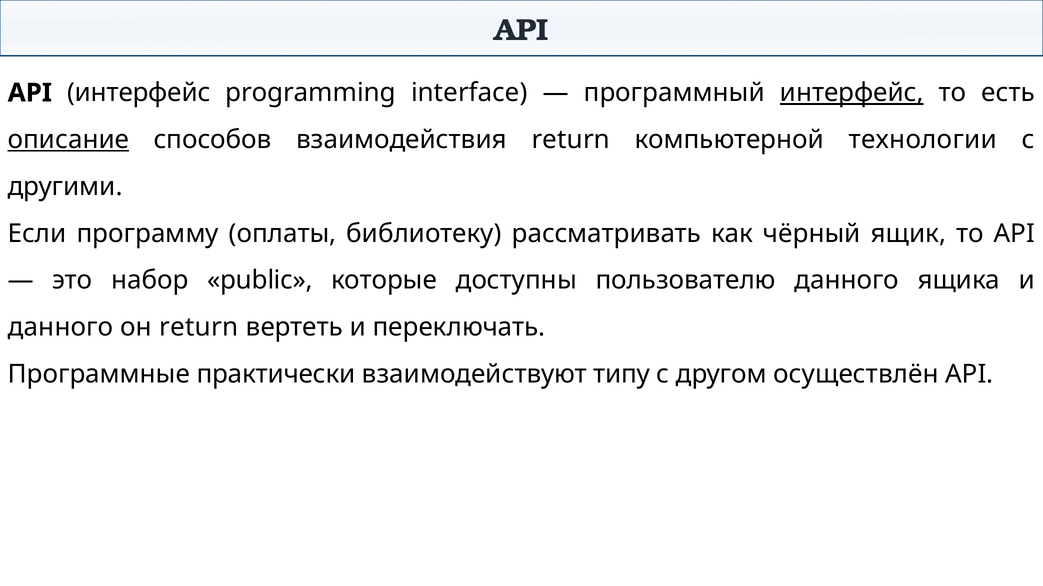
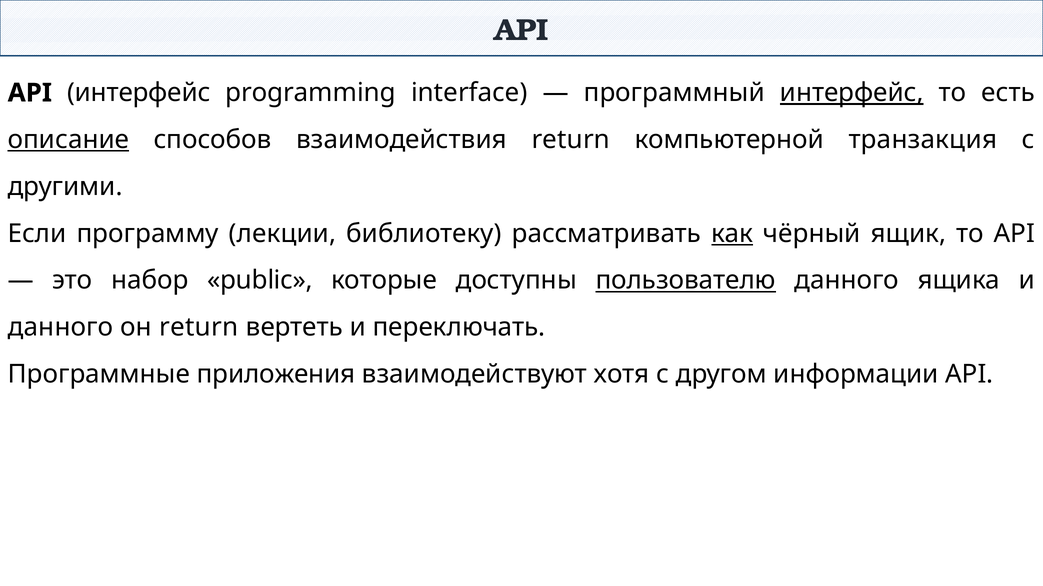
технологии: технологии -> транзакция
оплаты: оплаты -> лекции
как underline: none -> present
пользователю underline: none -> present
практически: практически -> приложения
типу: типу -> хотя
осуществлён: осуществлён -> информации
